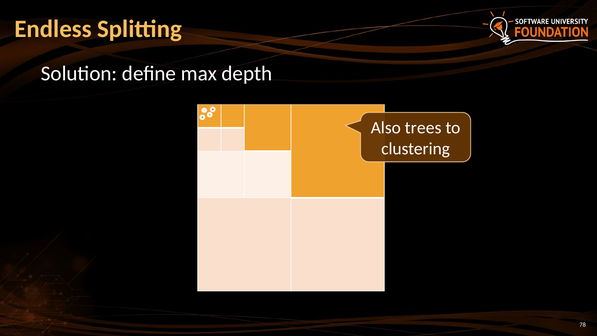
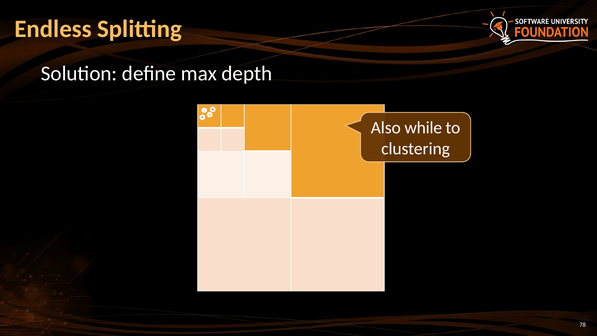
trees: trees -> while
